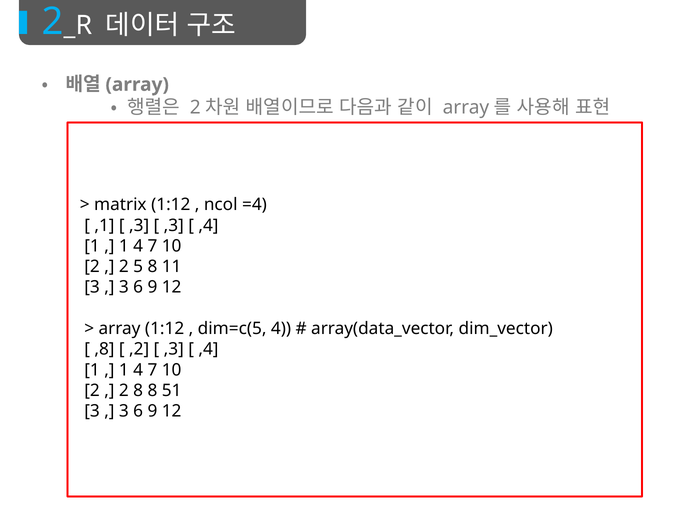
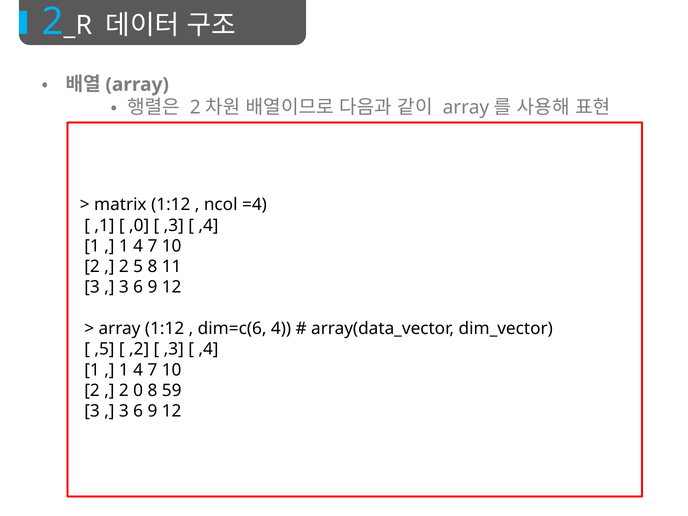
,3 at (139, 225): ,3 -> ,0
dim=c(5: dim=c(5 -> dim=c(6
,8: ,8 -> ,5
2 8: 8 -> 0
51: 51 -> 59
